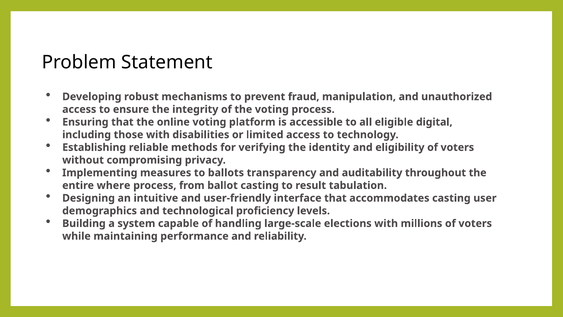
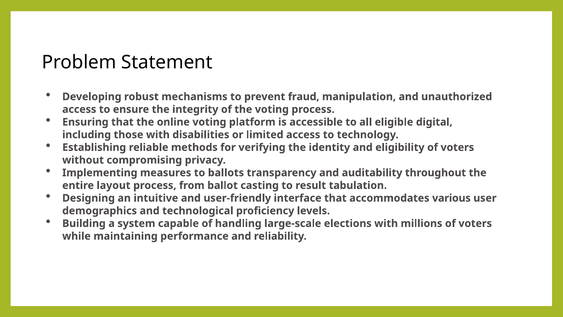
where: where -> layout
accommodates casting: casting -> various
